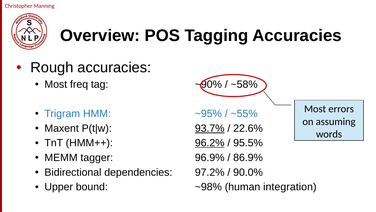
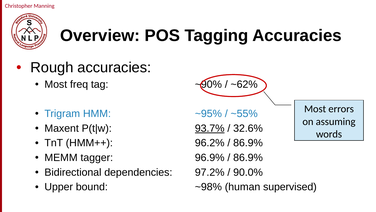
~58%: ~58% -> ~62%
22.6%: 22.6% -> 32.6%
96.2% underline: present -> none
95.5% at (248, 143): 95.5% -> 86.9%
integration: integration -> supervised
